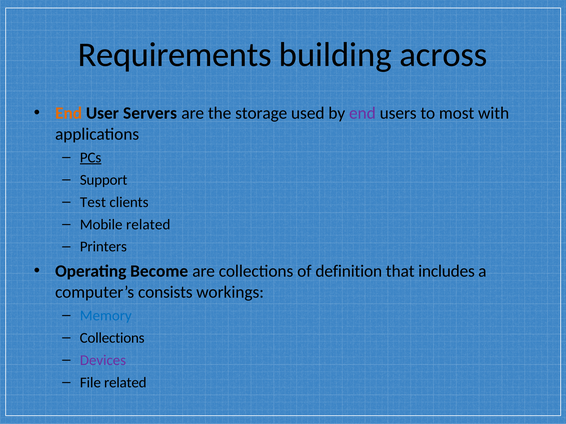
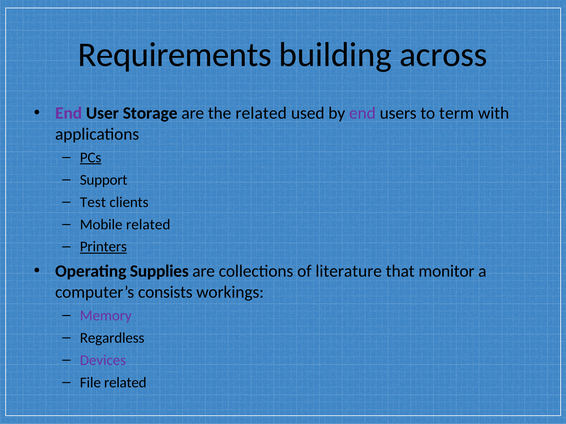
End at (69, 113) colour: orange -> purple
Servers: Servers -> Storage
the storage: storage -> related
most: most -> term
Printers underline: none -> present
Become: Become -> Supplies
definition: definition -> literature
includes: includes -> monitor
Memory colour: blue -> purple
Collections at (112, 338): Collections -> Regardless
